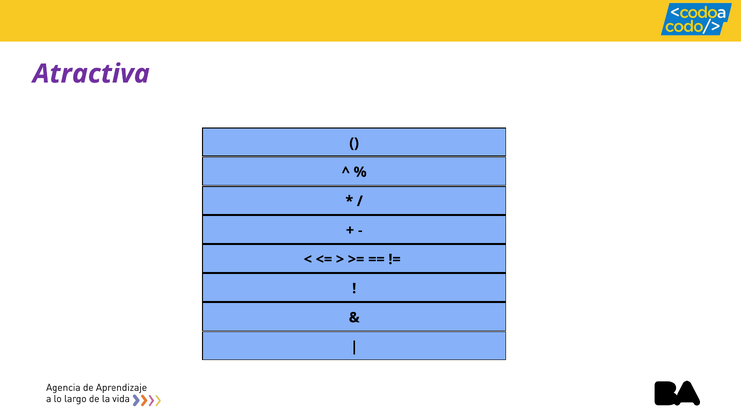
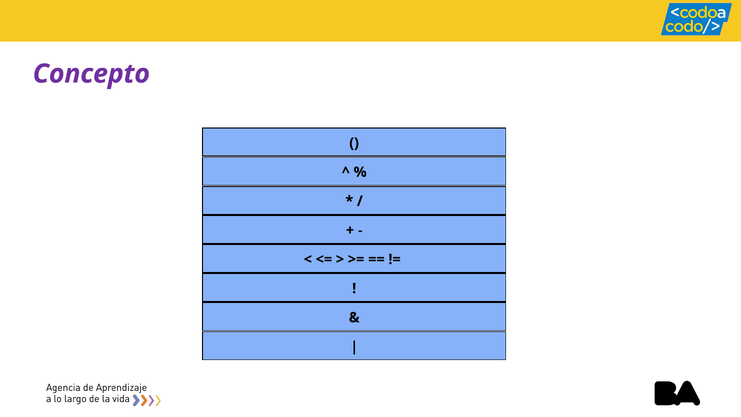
Atractiva: Atractiva -> Concepto
